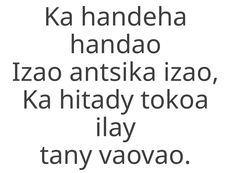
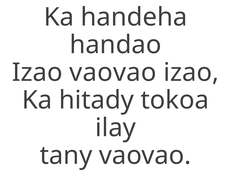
Izao antsika: antsika -> vaovao
